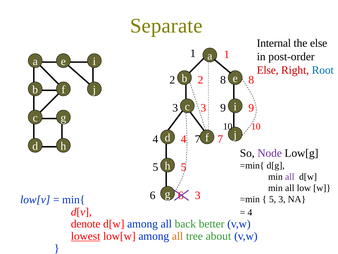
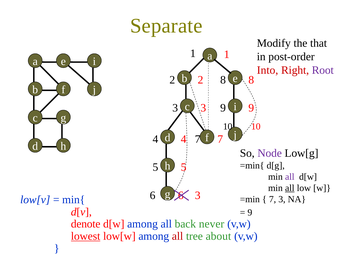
Internal: Internal -> Modify
the else: else -> that
Else at (268, 70): Else -> Into
Root colour: blue -> purple
all at (290, 188) underline: none -> present
5 at (273, 199): 5 -> 7
4 at (250, 212): 4 -> 9
better: better -> never
all at (178, 236) colour: orange -> red
